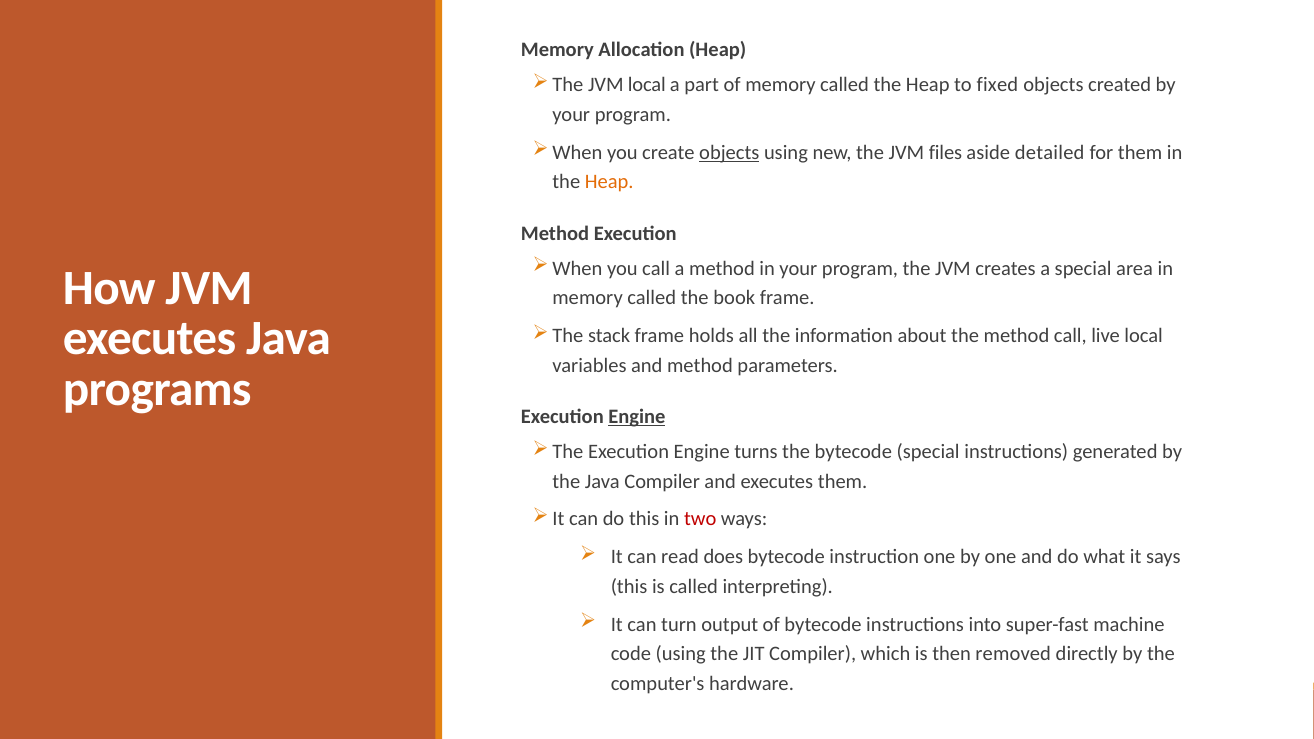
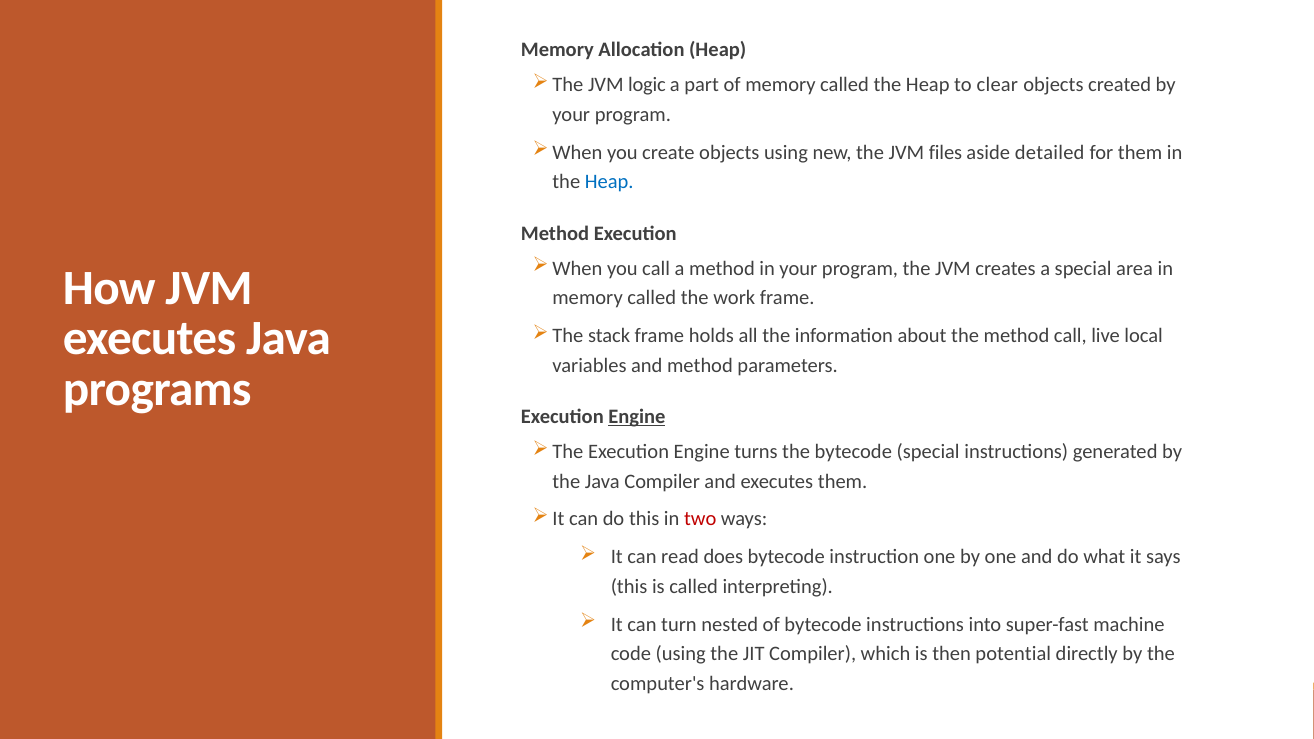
JVM local: local -> logic
fixed: fixed -> clear
objects at (729, 152) underline: present -> none
Heap at (609, 182) colour: orange -> blue
book: book -> work
output: output -> nested
removed: removed -> potential
